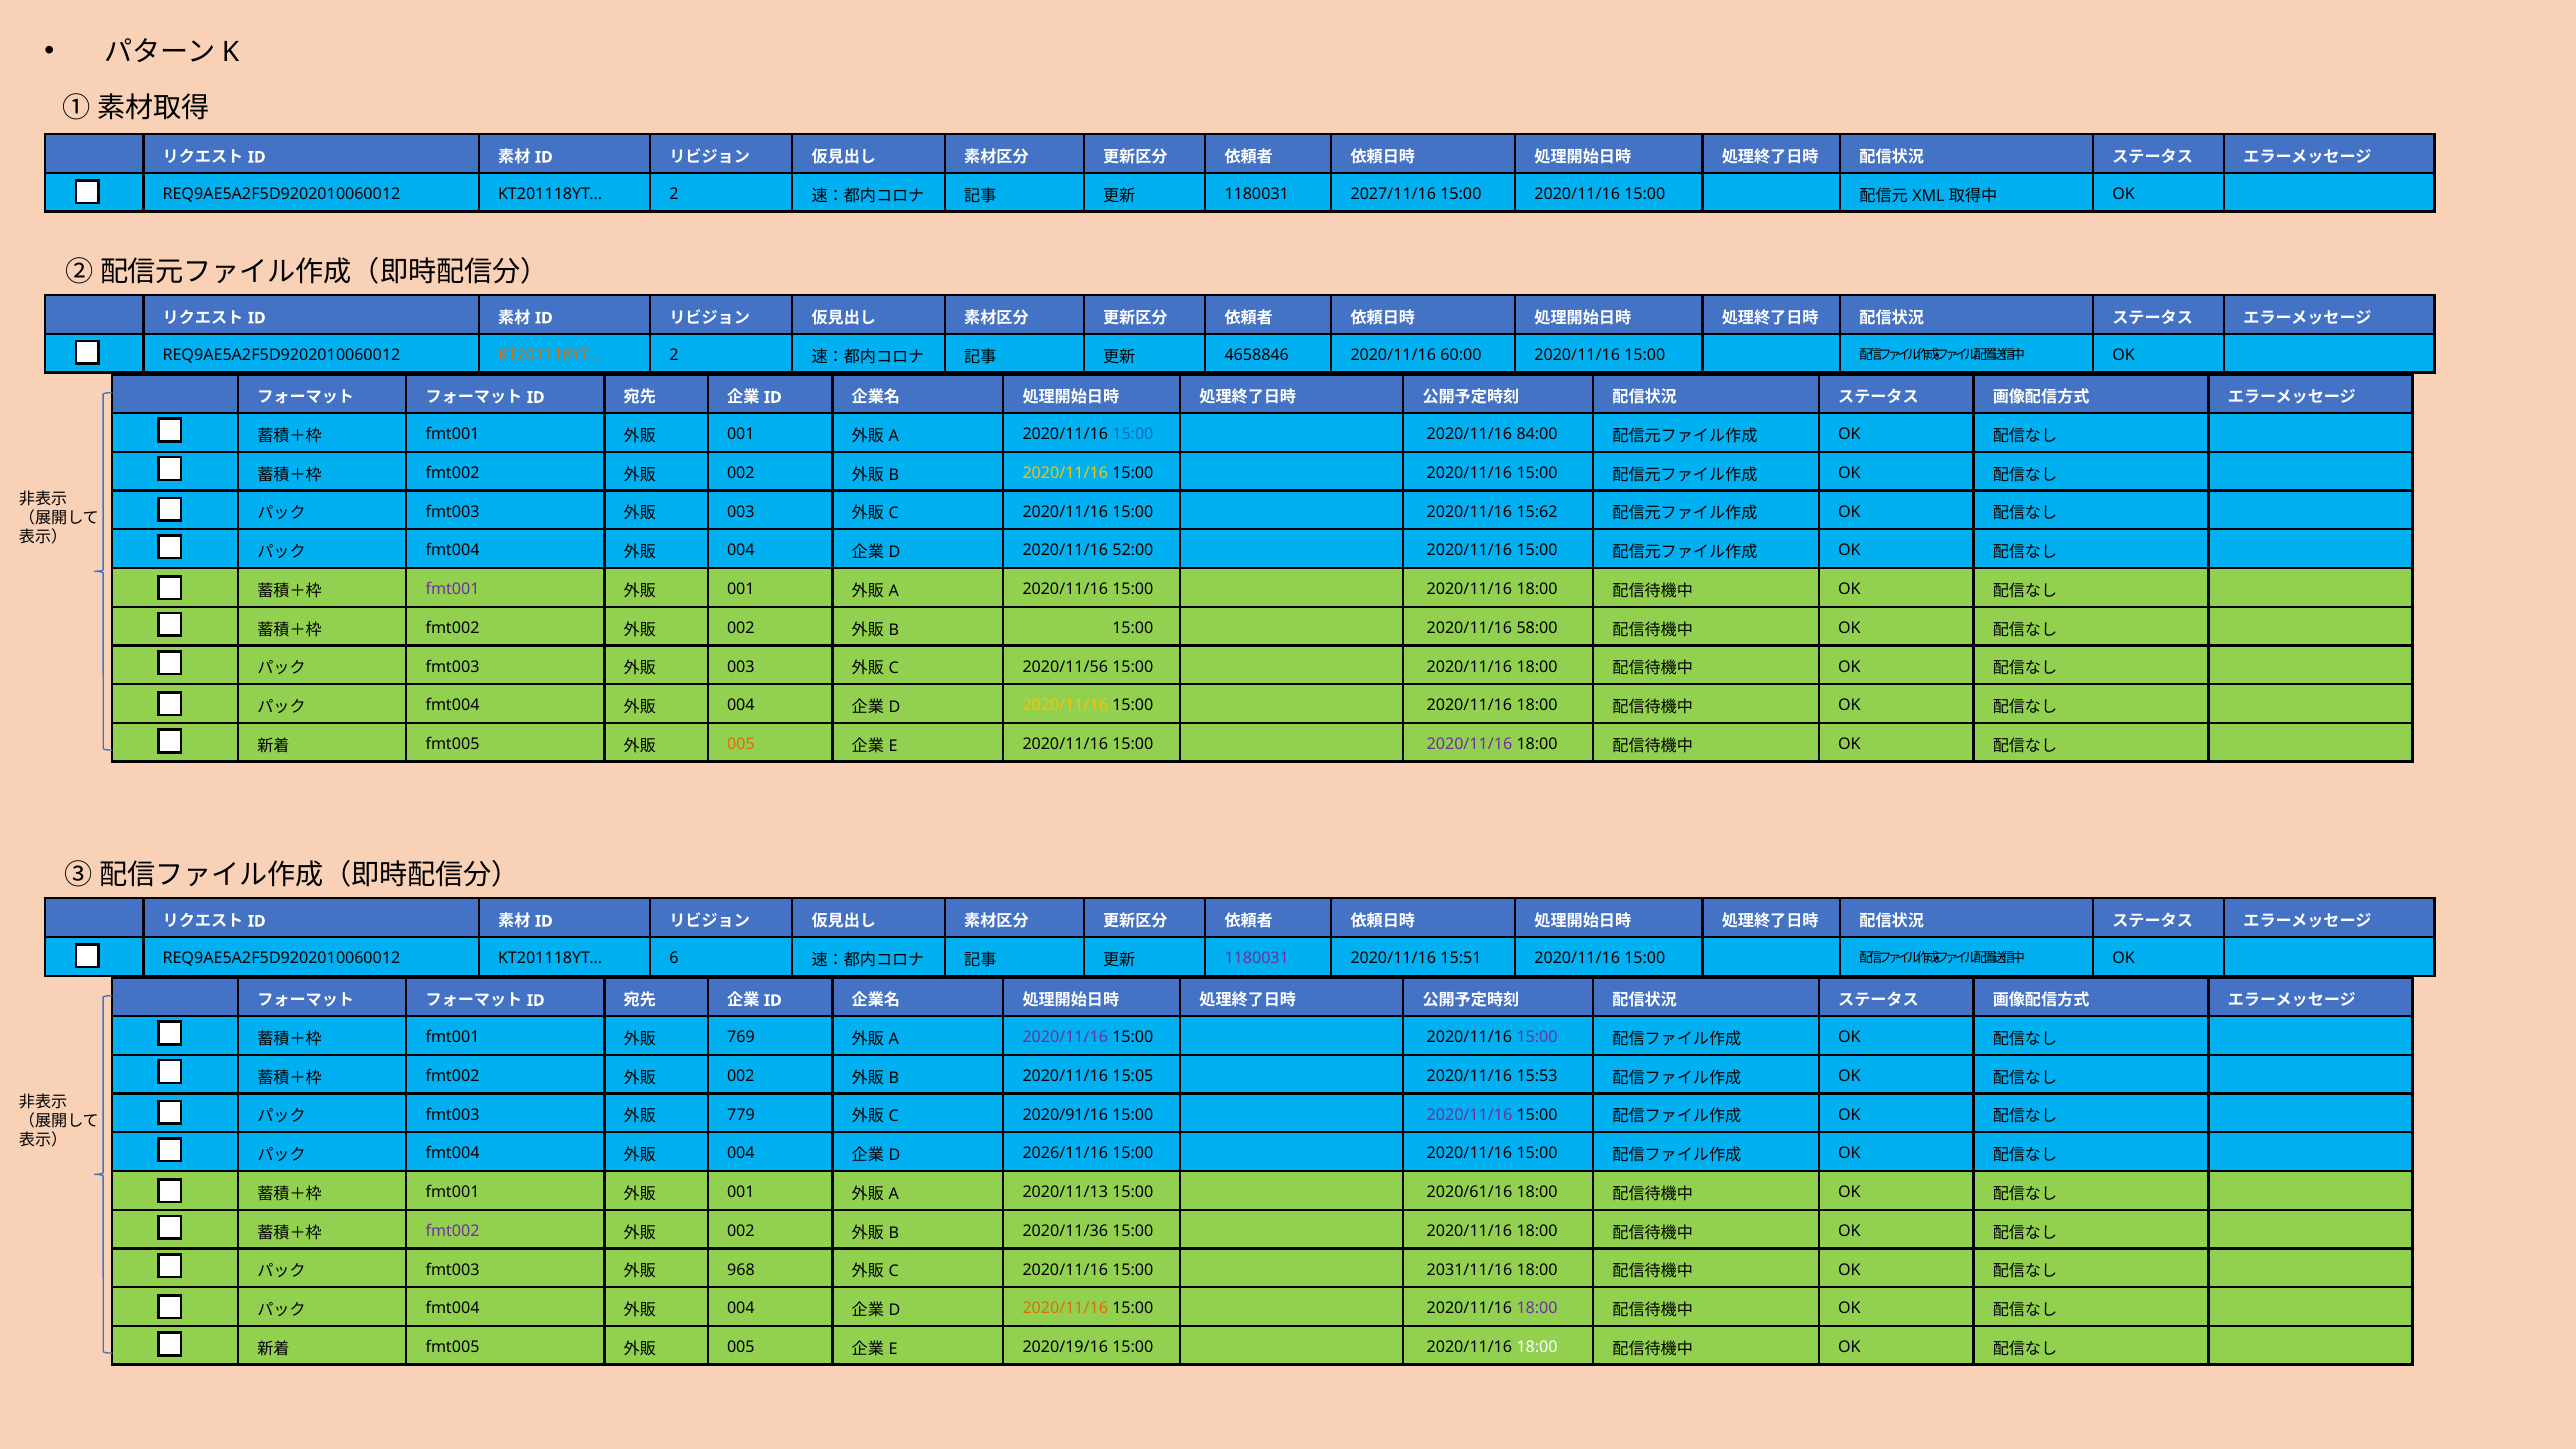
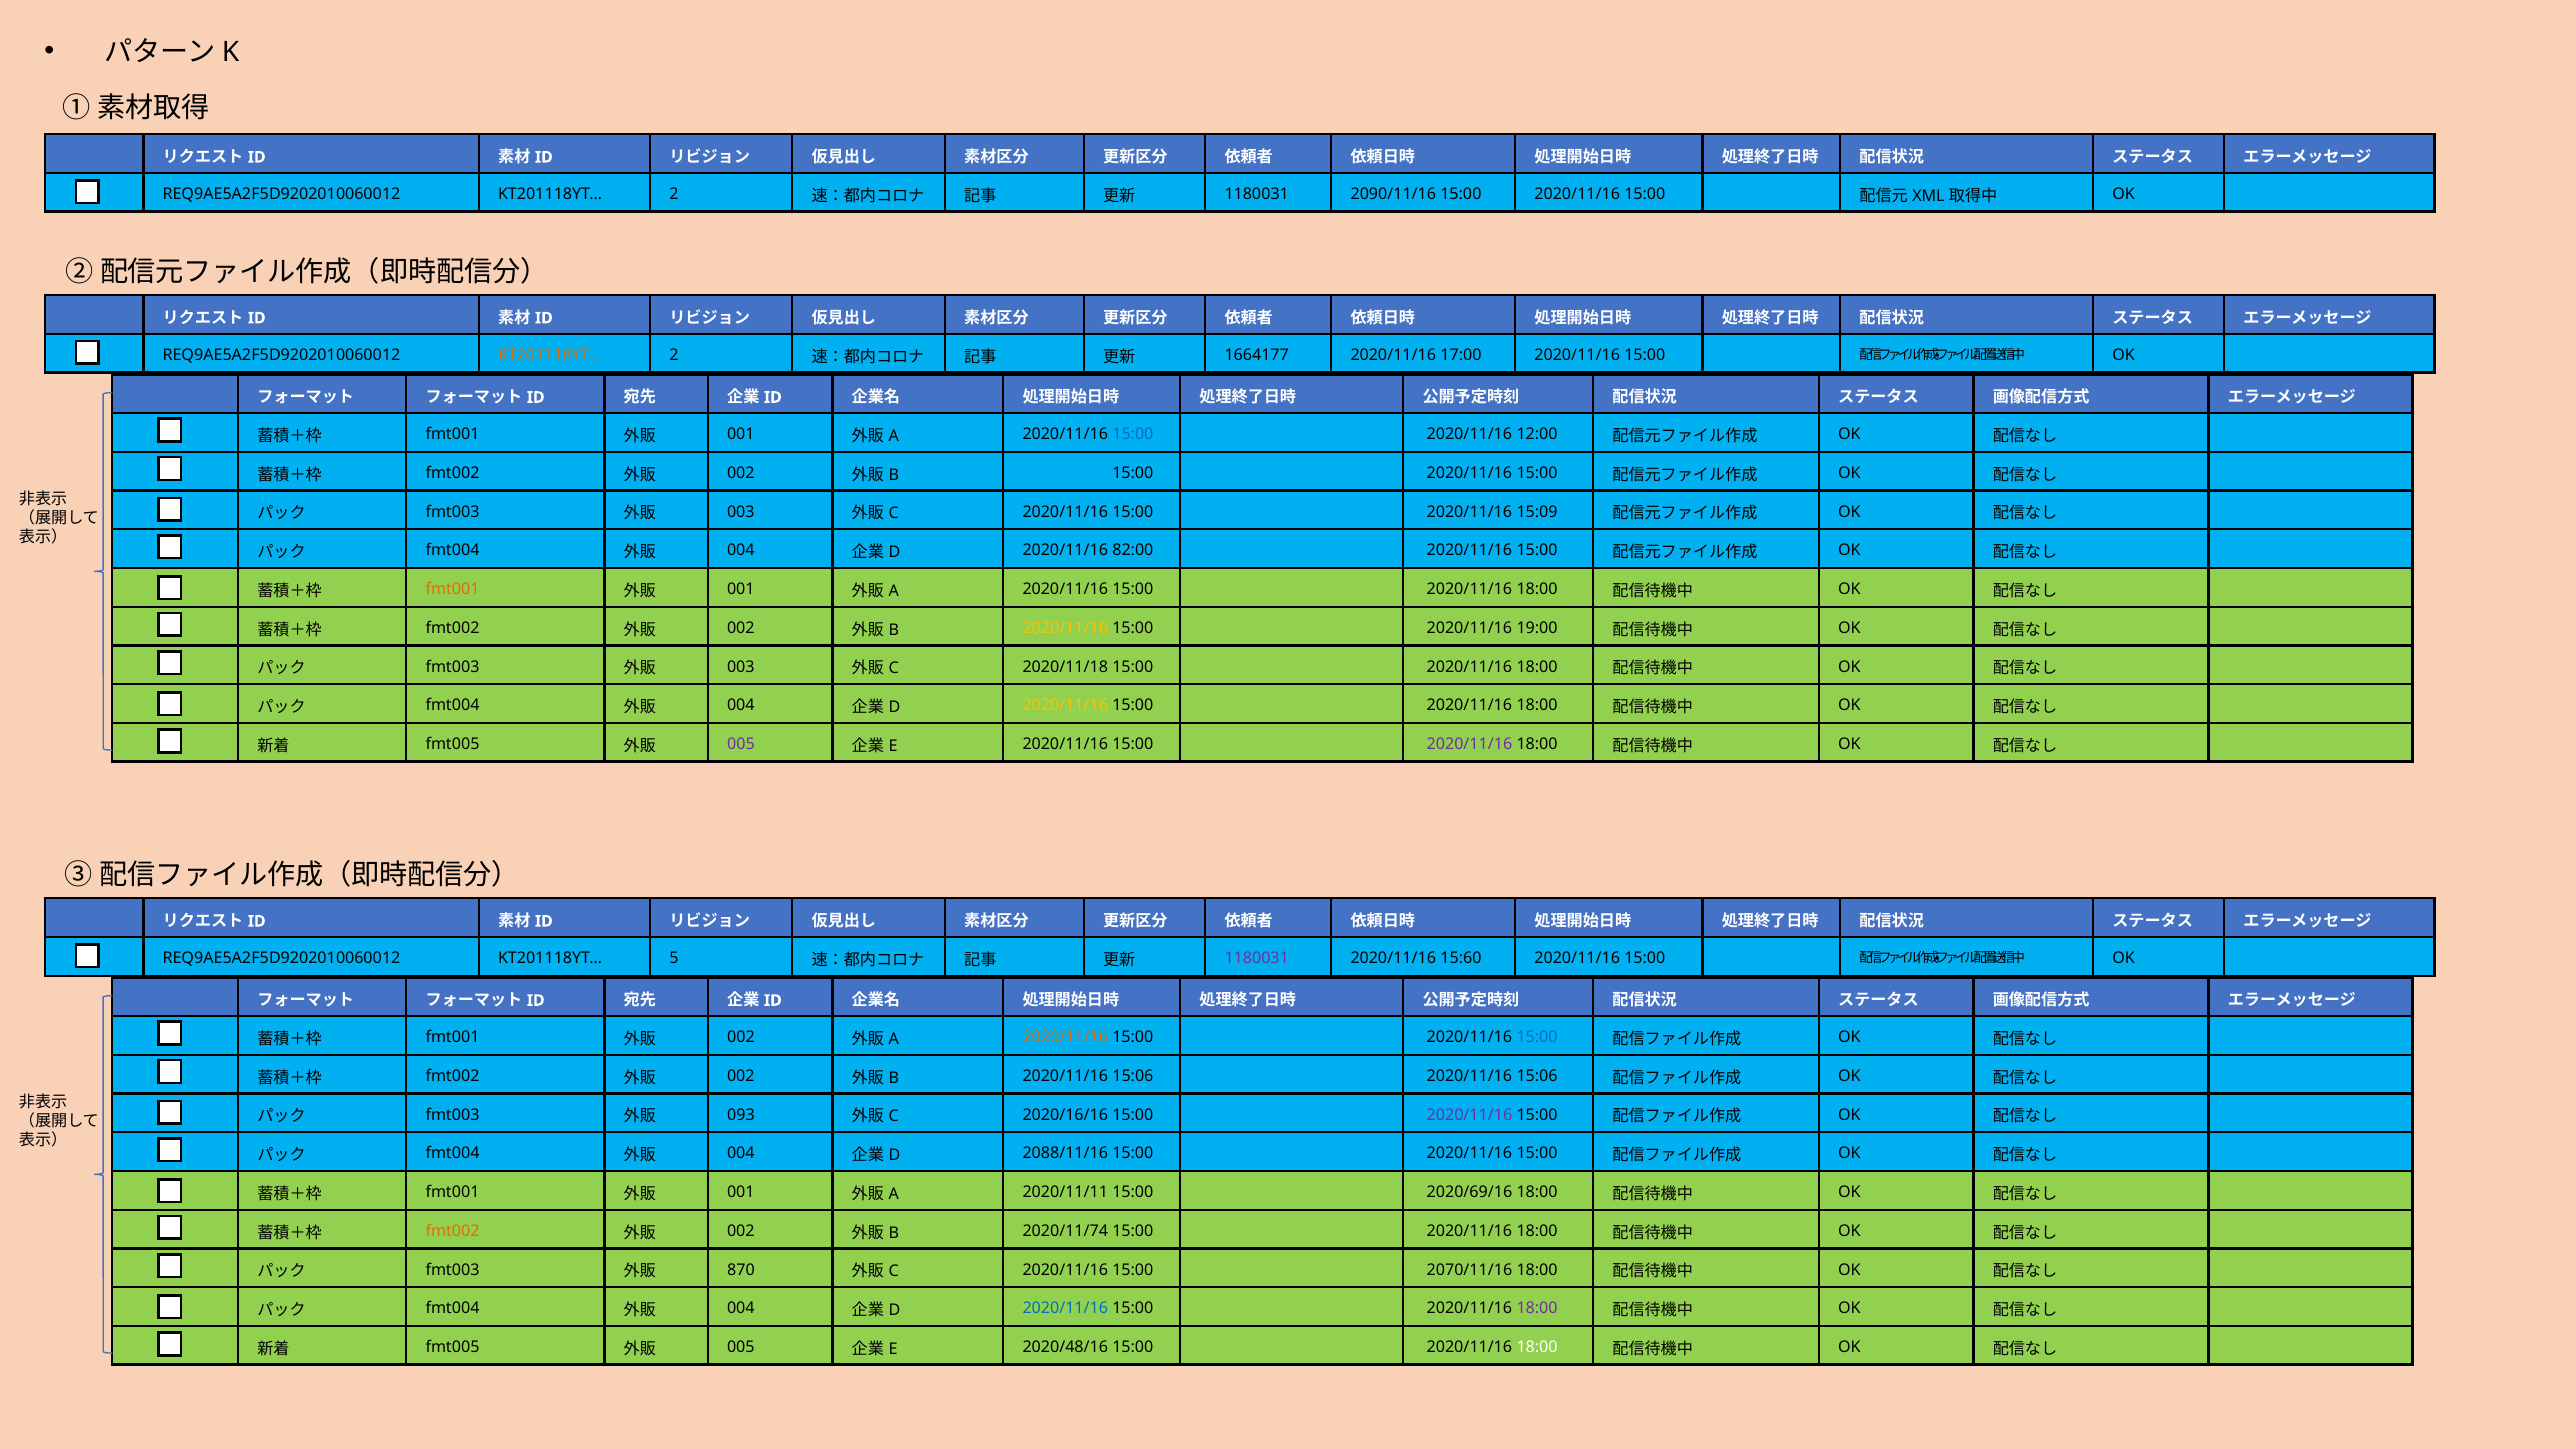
2027/11/16: 2027/11/16 -> 2090/11/16
4658846: 4658846 -> 1664177
60:00: 60:00 -> 17:00
84:00: 84:00 -> 12:00
2020/11/16 at (1065, 473) colour: yellow -> light blue
15:62: 15:62 -> 15:09
52:00: 52:00 -> 82:00
fmt001 at (453, 589) colour: purple -> orange
2020/11/16 at (1065, 628) colour: light green -> yellow
58:00: 58:00 -> 19:00
2020/11/56: 2020/11/56 -> 2020/11/18
005 at (741, 744) colour: orange -> purple
6: 6 -> 5
15:51: 15:51 -> 15:60
769 at (741, 1037): 769 -> 002
2020/11/16 at (1065, 1037) colour: purple -> orange
15:00 at (1537, 1037) colour: purple -> blue
15:05 at (1133, 1076): 15:05 -> 15:06
15:53 at (1537, 1076): 15:53 -> 15:06
779: 779 -> 093
2020/91/16: 2020/91/16 -> 2020/16/16
2026/11/16: 2026/11/16 -> 2088/11/16
2020/11/13: 2020/11/13 -> 2020/11/11
2020/61/16: 2020/61/16 -> 2020/69/16
fmt002 at (453, 1231) colour: purple -> orange
2020/11/36: 2020/11/36 -> 2020/11/74
968: 968 -> 870
2031/11/16: 2031/11/16 -> 2070/11/16
2020/11/16 at (1065, 1309) colour: orange -> blue
2020/19/16: 2020/19/16 -> 2020/48/16
